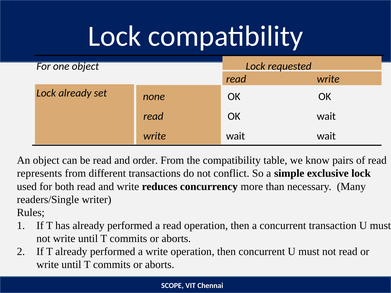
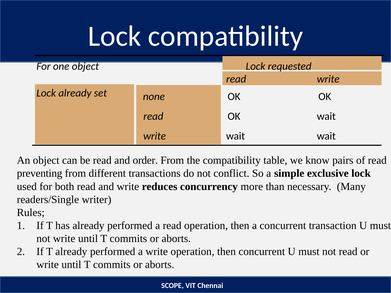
represents: represents -> preventing
